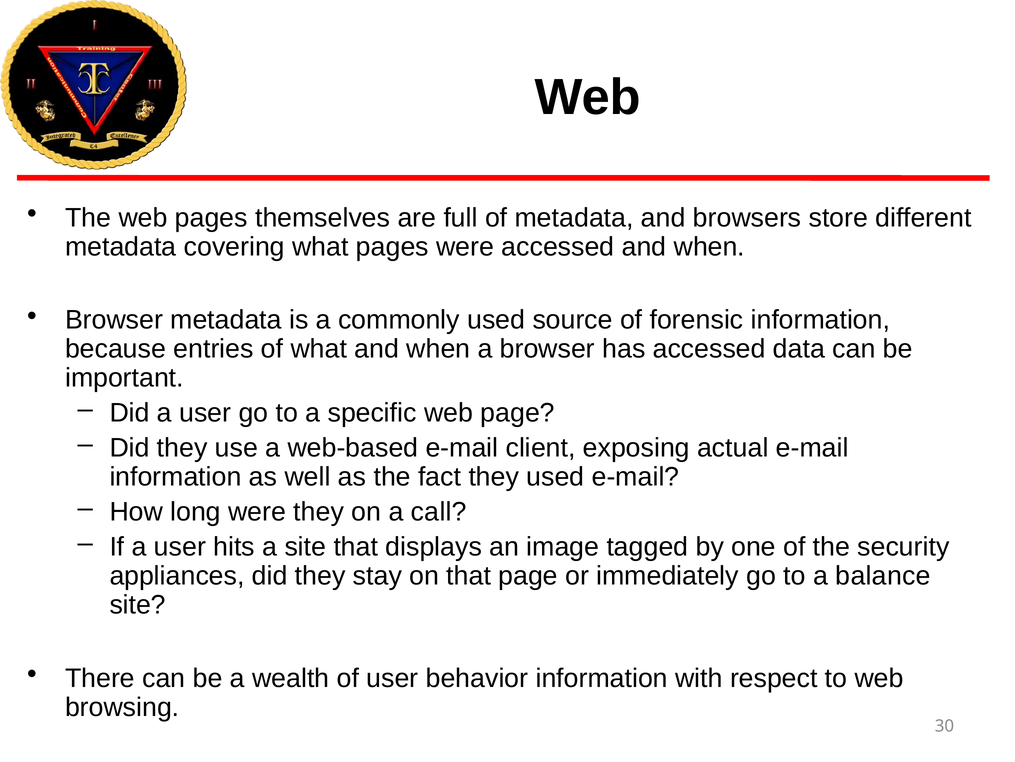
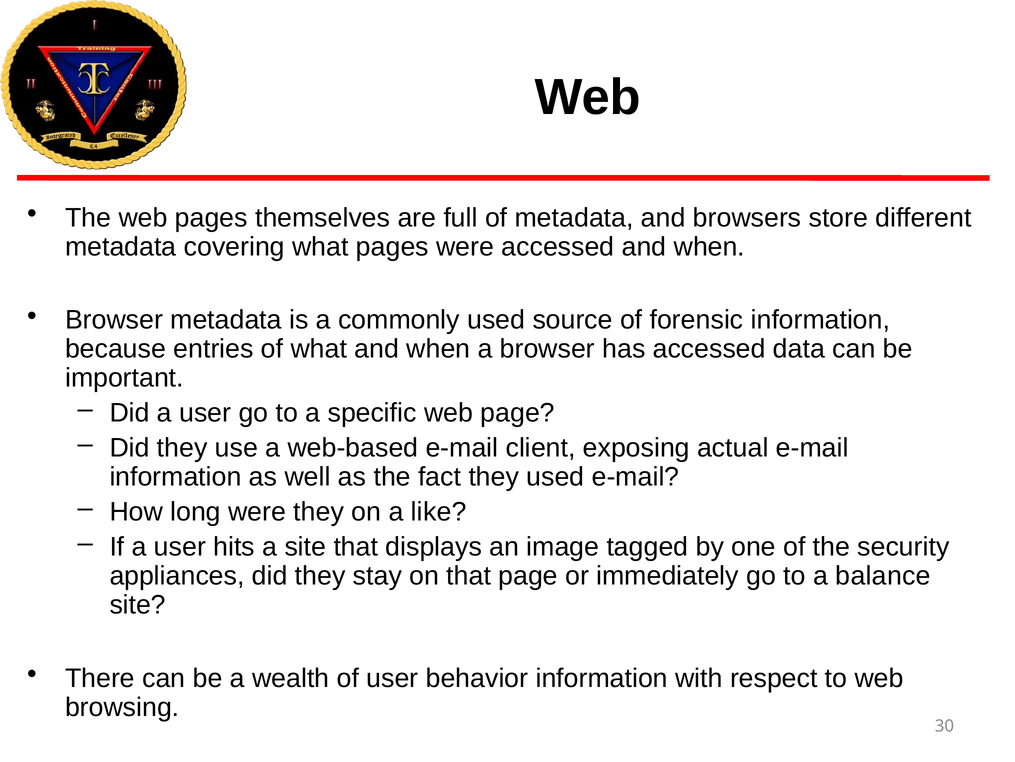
call: call -> like
